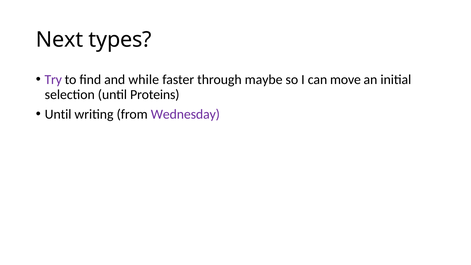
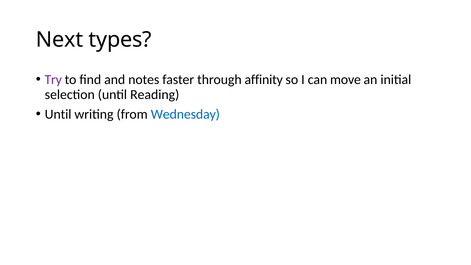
while: while -> notes
maybe: maybe -> affinity
Proteins: Proteins -> Reading
Wednesday colour: purple -> blue
